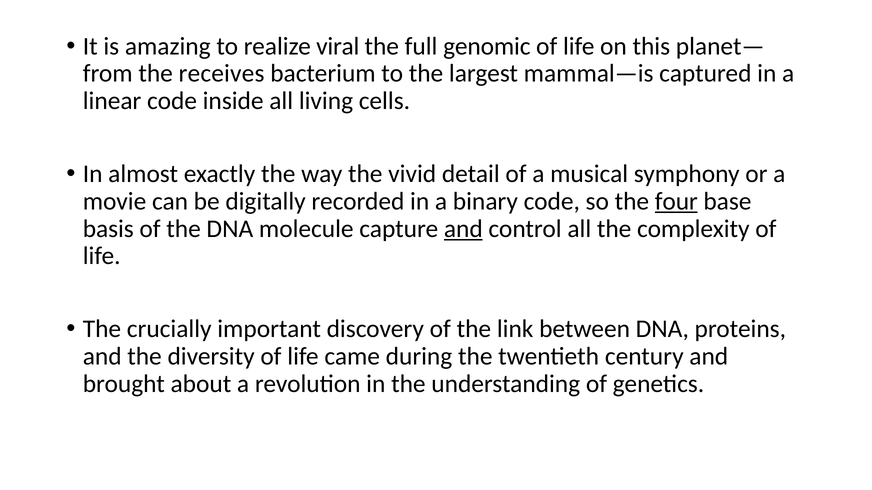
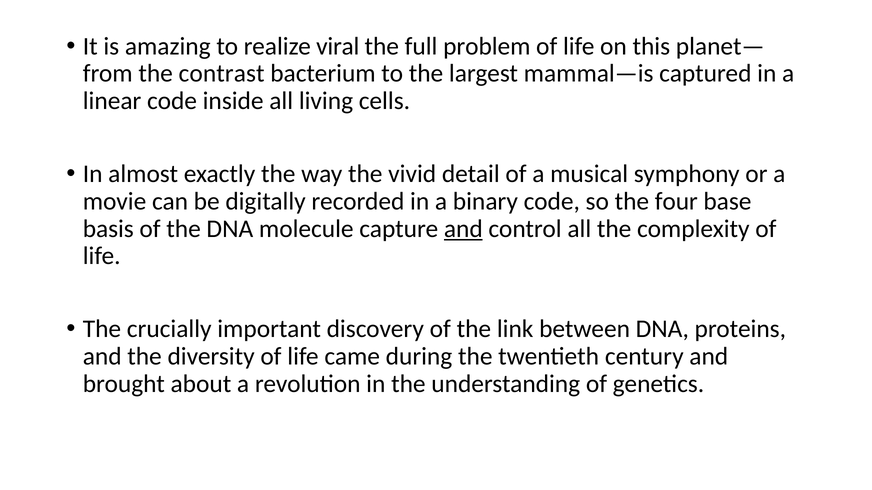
genomic: genomic -> problem
receives: receives -> contrast
four underline: present -> none
